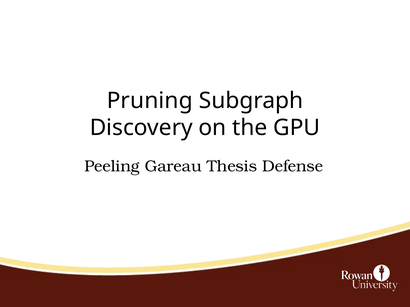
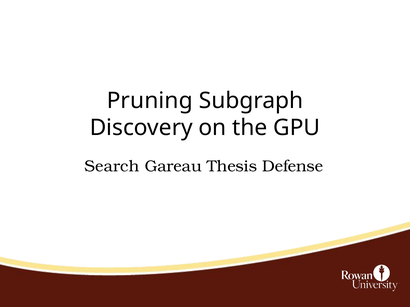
Peeling: Peeling -> Search
